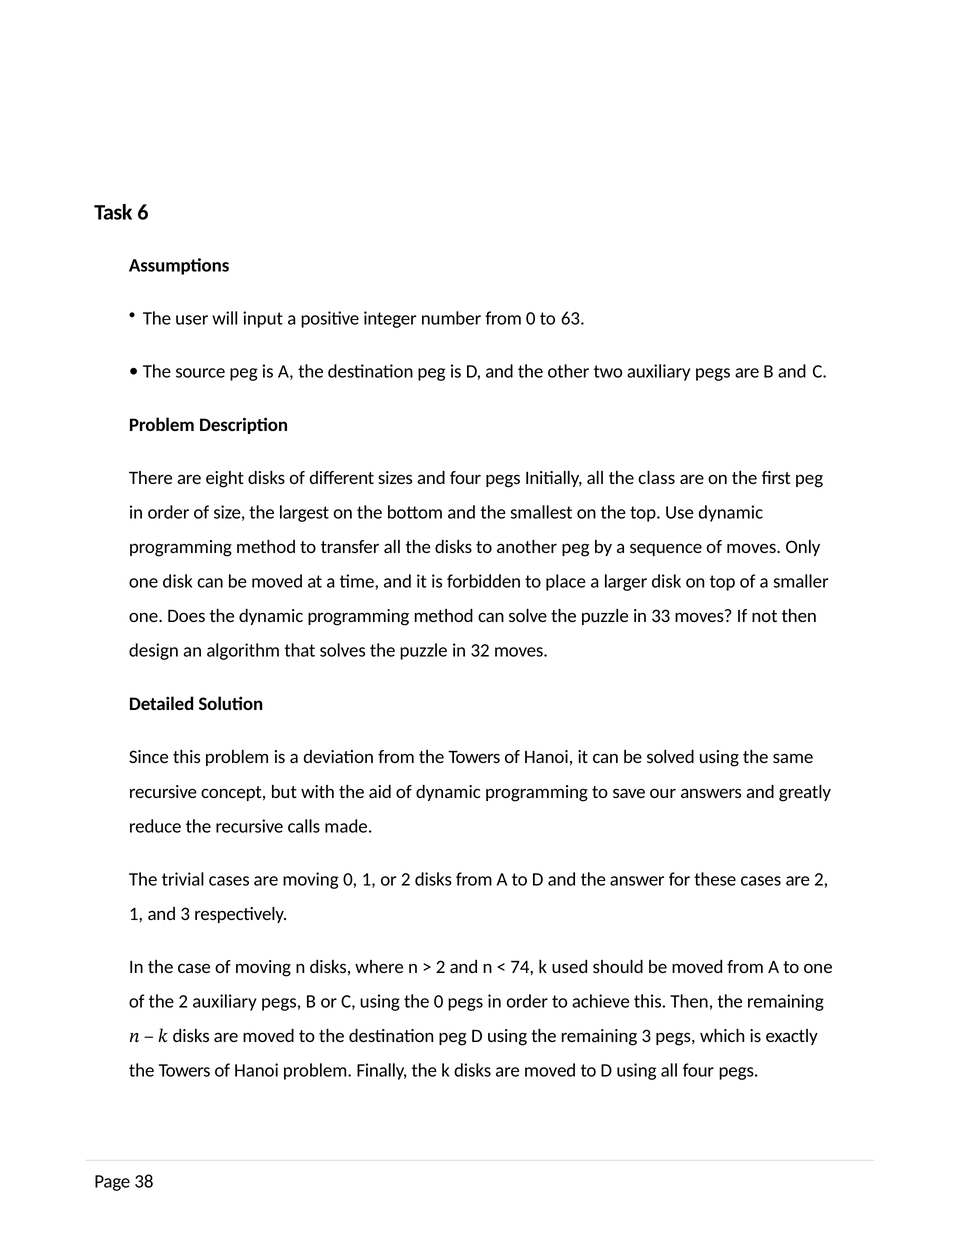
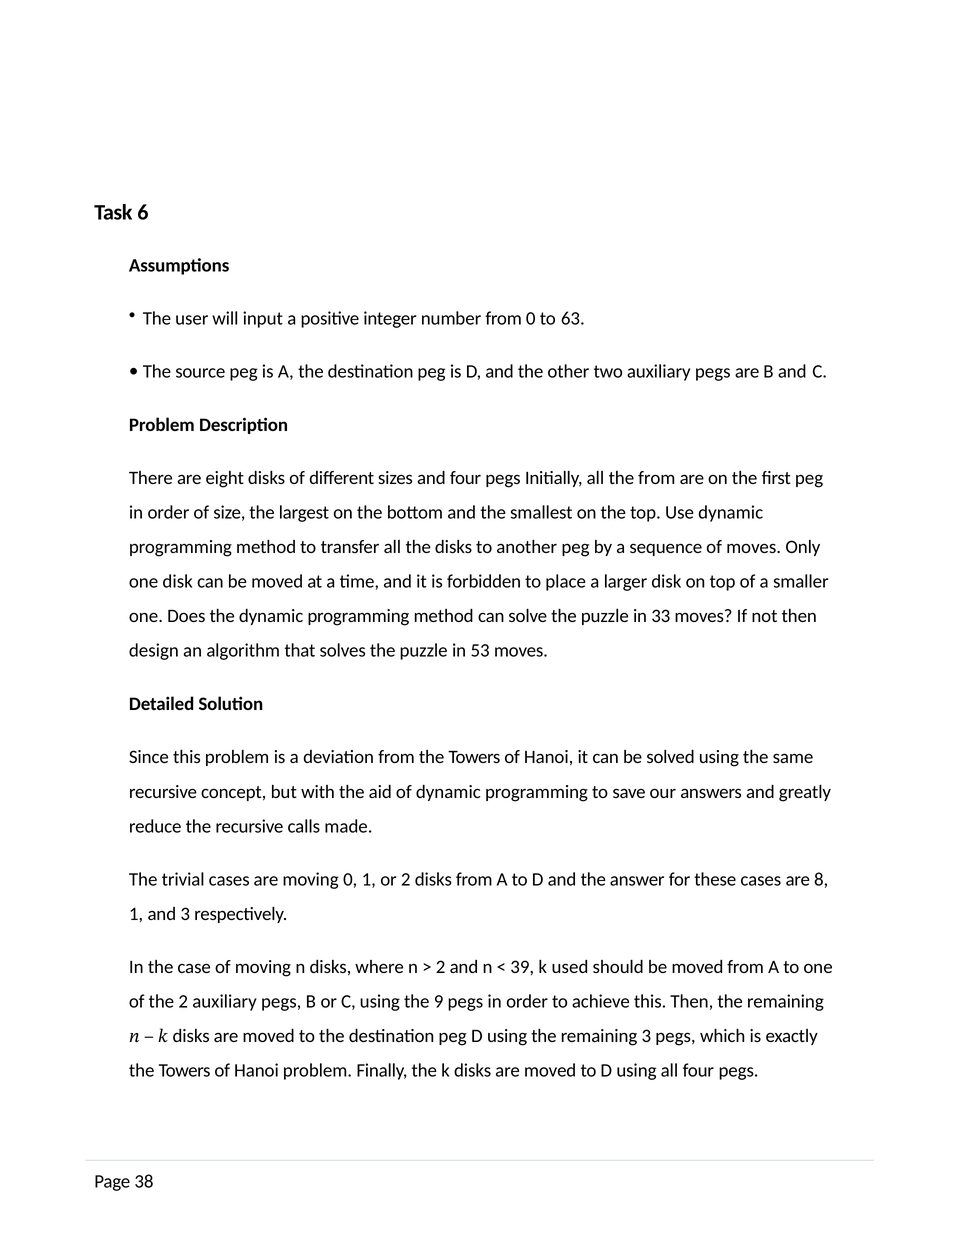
the class: class -> from
32: 32 -> 53
are 2: 2 -> 8
74: 74 -> 39
the 0: 0 -> 9
